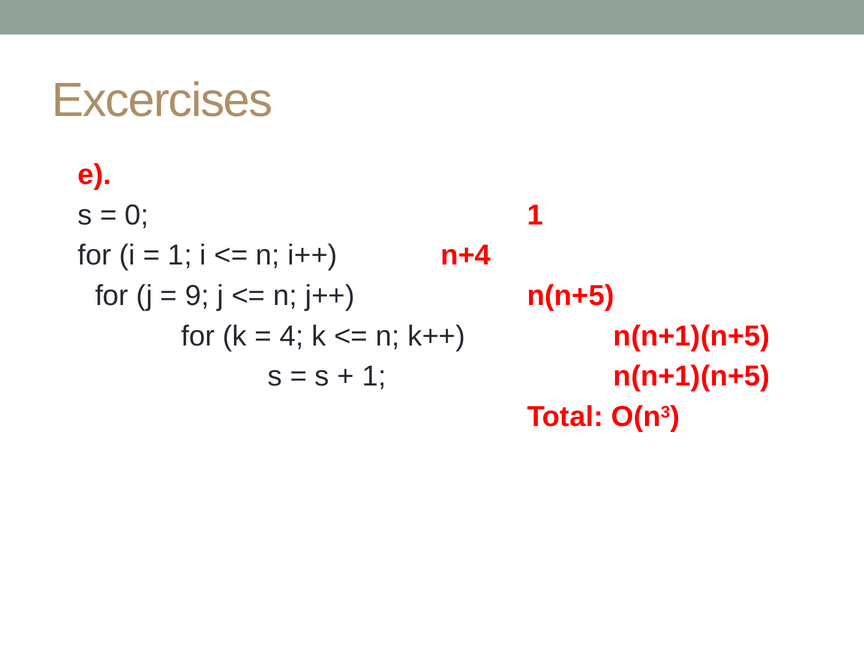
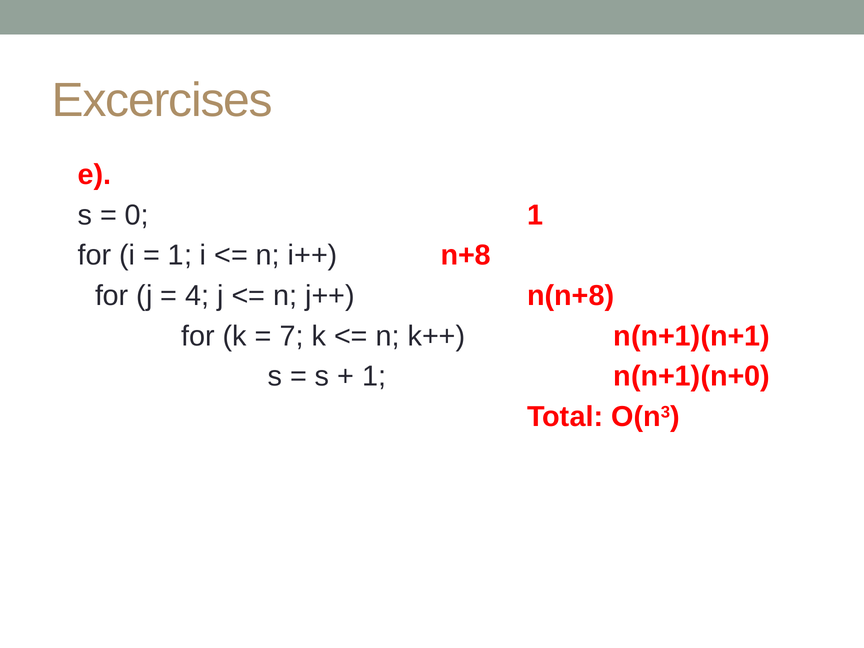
n+4: n+4 -> n+8
9: 9 -> 4
n(n+5: n(n+5 -> n(n+8
4: 4 -> 7
k++ n(n+1)(n+5: n(n+1)(n+5 -> n(n+1)(n+1
1 n(n+1)(n+5: n(n+1)(n+5 -> n(n+1)(n+0
